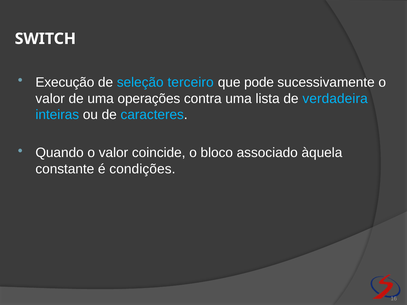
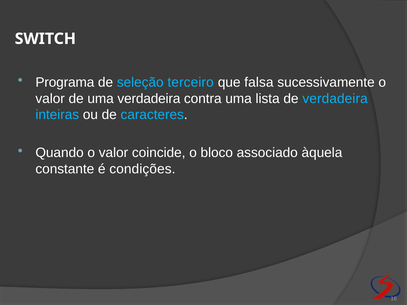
Execução: Execução -> Programa
pode: pode -> falsa
uma operações: operações -> verdadeira
